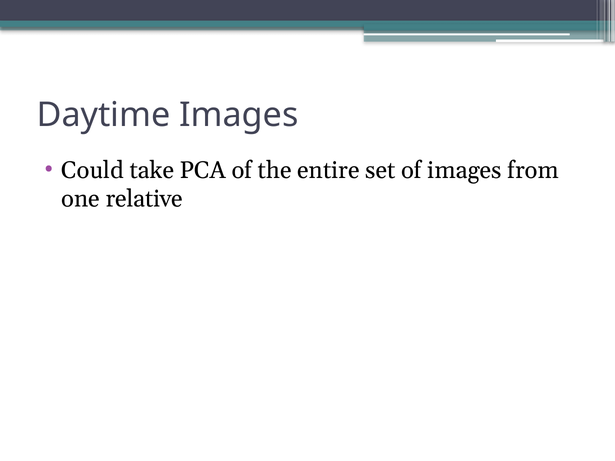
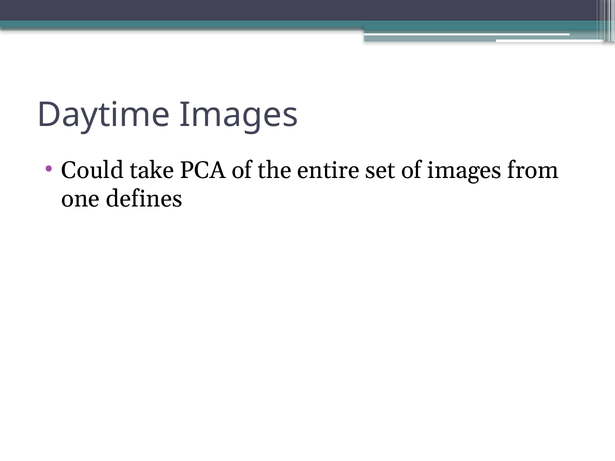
relative: relative -> defines
